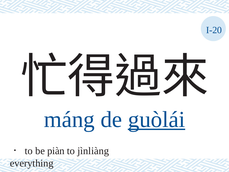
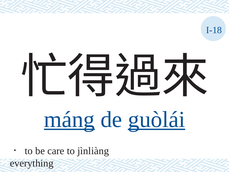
I-20: I-20 -> I-18
máng underline: none -> present
piàn: piàn -> care
